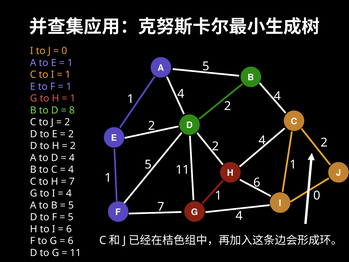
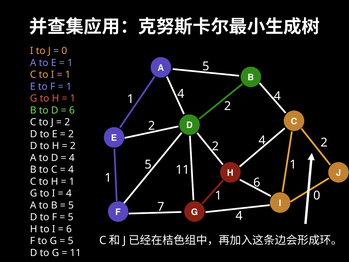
8 at (72, 110): 8 -> 6
7 at (72, 181): 7 -> 1
6 at (71, 241): 6 -> 5
